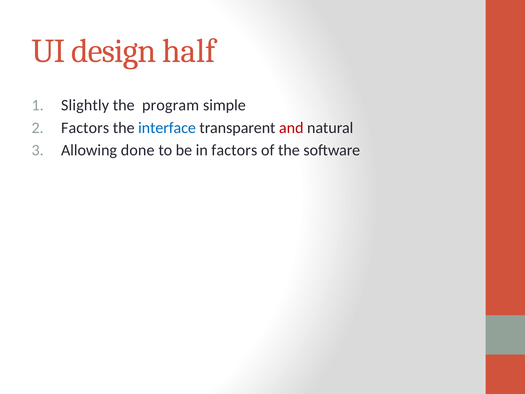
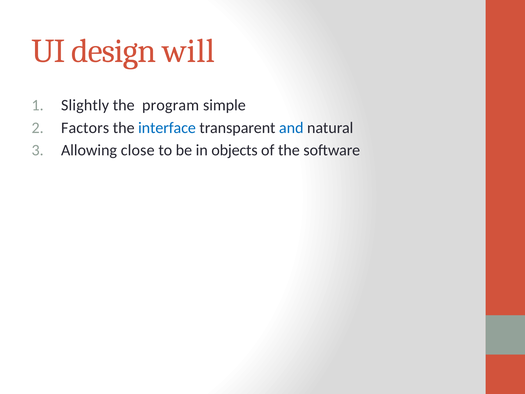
half: half -> will
and colour: red -> blue
done: done -> close
in factors: factors -> objects
